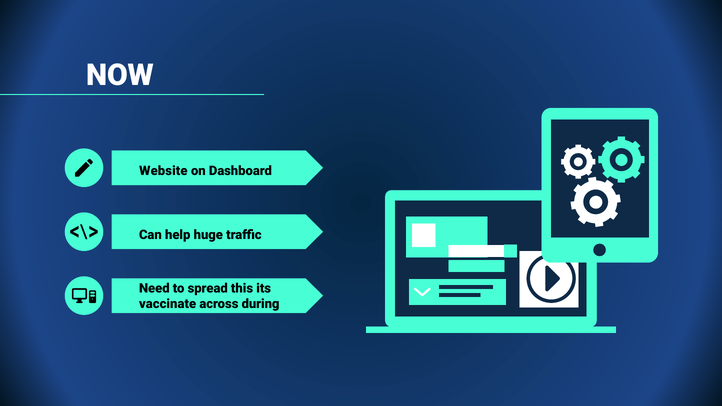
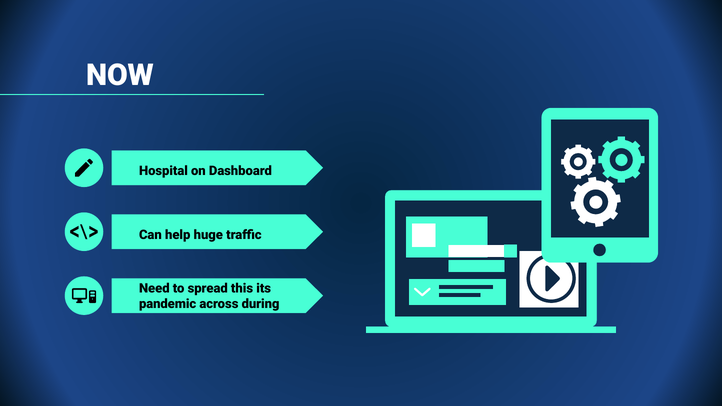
Website: Website -> Hospital
vaccinate: vaccinate -> pandemic
